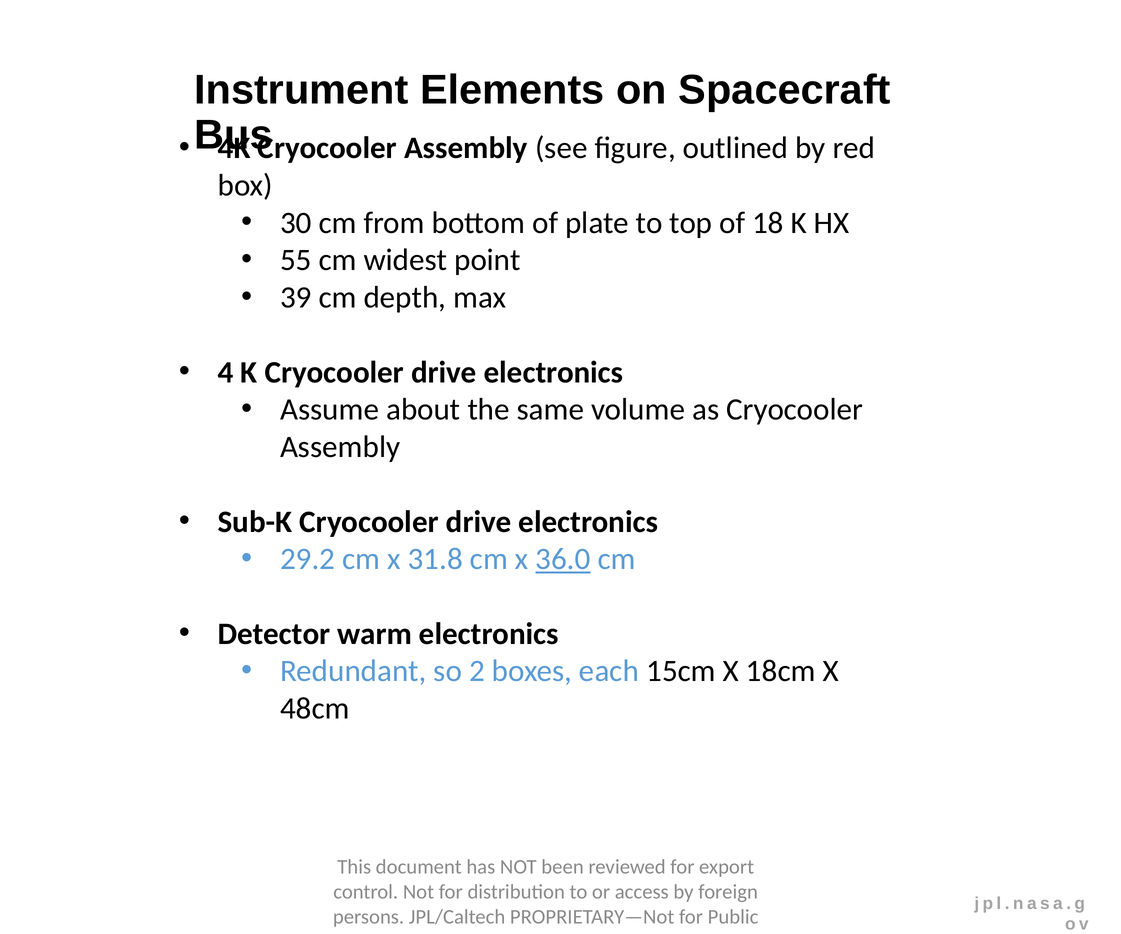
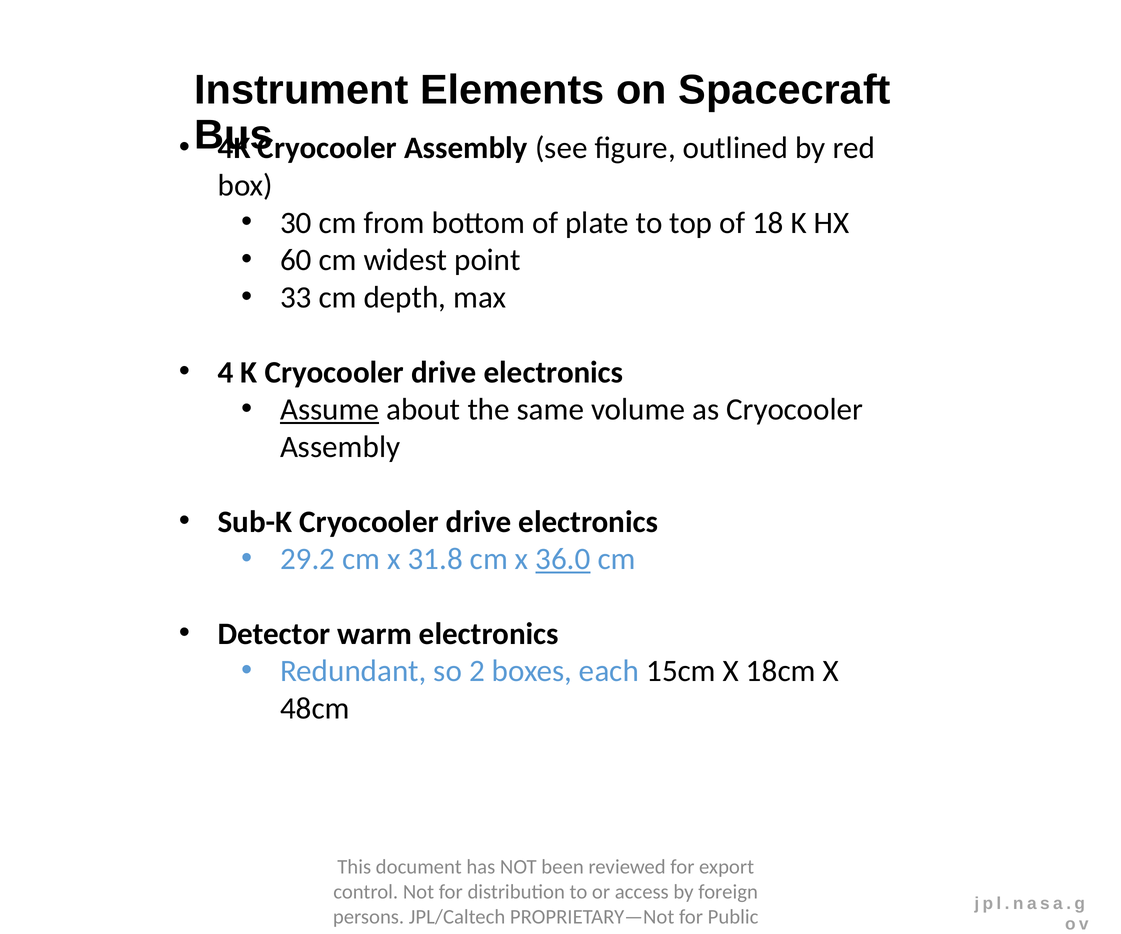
55: 55 -> 60
39: 39 -> 33
Assume underline: none -> present
